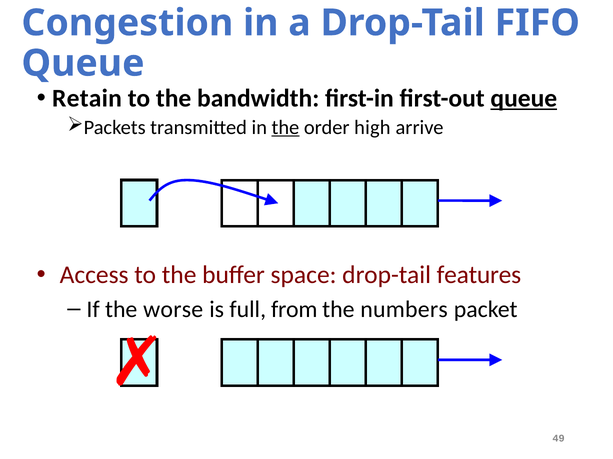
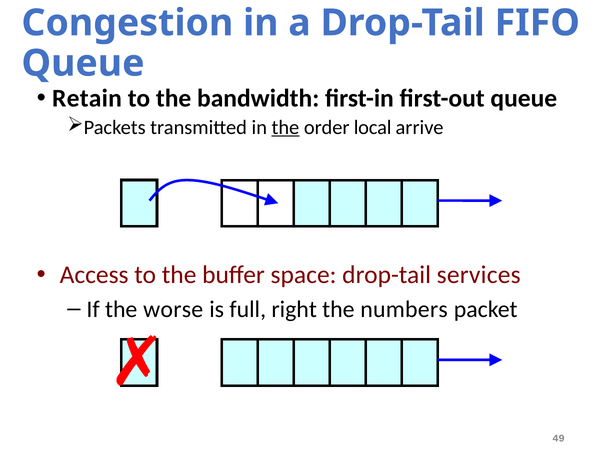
queue at (524, 98) underline: present -> none
high: high -> local
features: features -> services
from: from -> right
